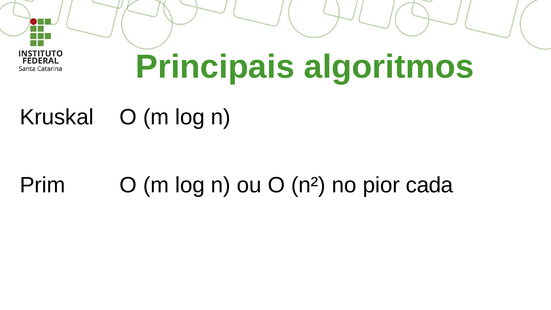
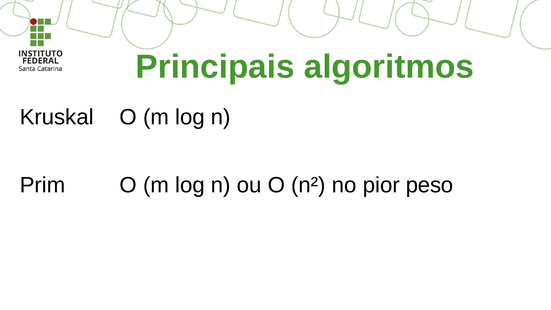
cada: cada -> peso
